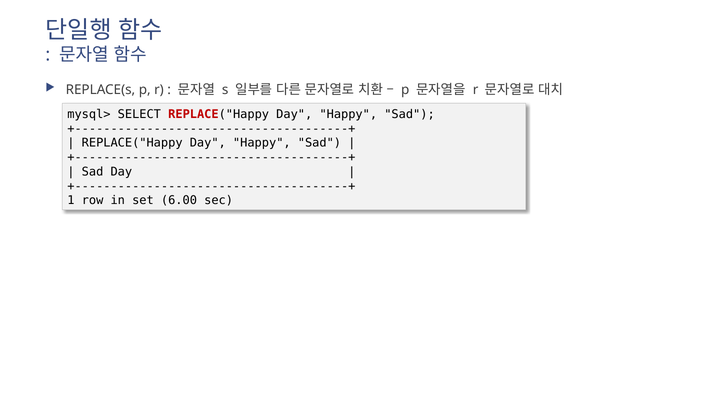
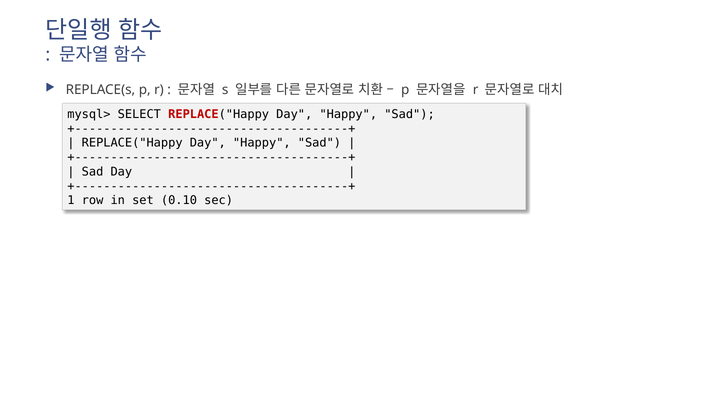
6.00: 6.00 -> 0.10
